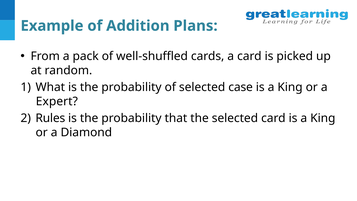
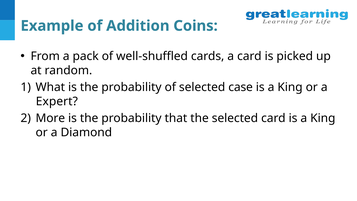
Plans: Plans -> Coins
Rules: Rules -> More
